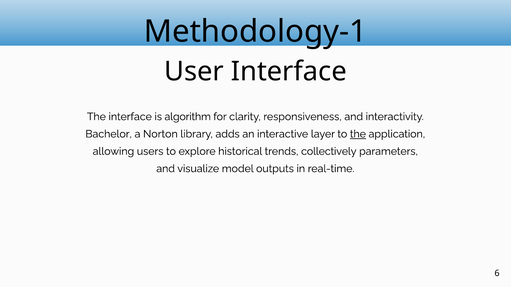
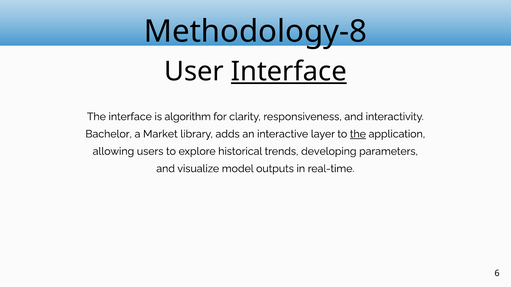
Methodology-1: Methodology-1 -> Methodology-8
Interface at (289, 72) underline: none -> present
Norton: Norton -> Market
collectively: collectively -> developing
